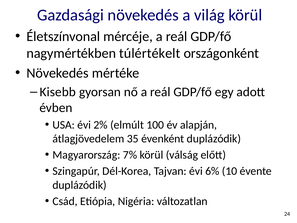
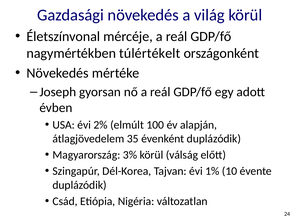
Kisebb: Kisebb -> Joseph
7%: 7% -> 3%
6%: 6% -> 1%
